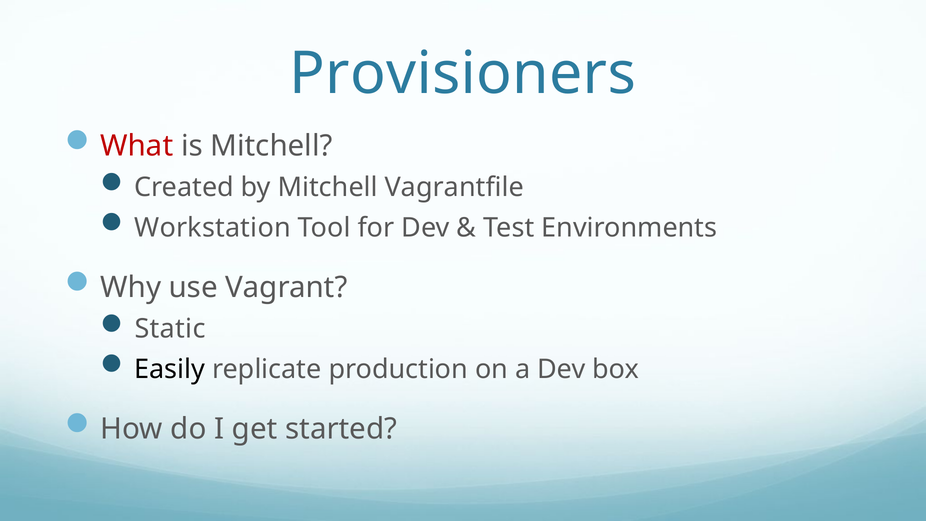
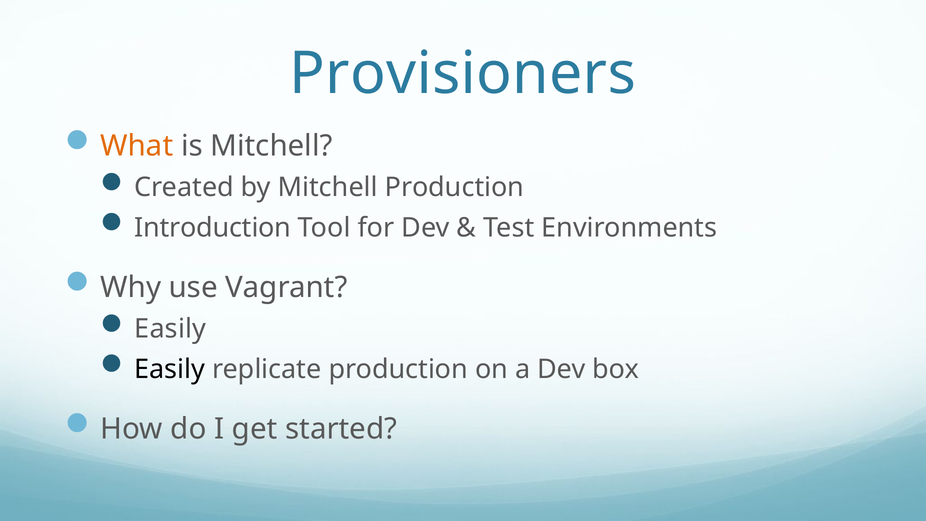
What colour: red -> orange
Mitchell Vagrantfile: Vagrantfile -> Production
Workstation: Workstation -> Introduction
Static at (170, 329): Static -> Easily
